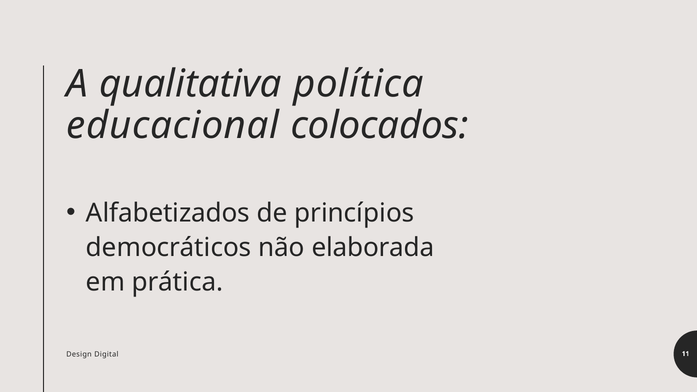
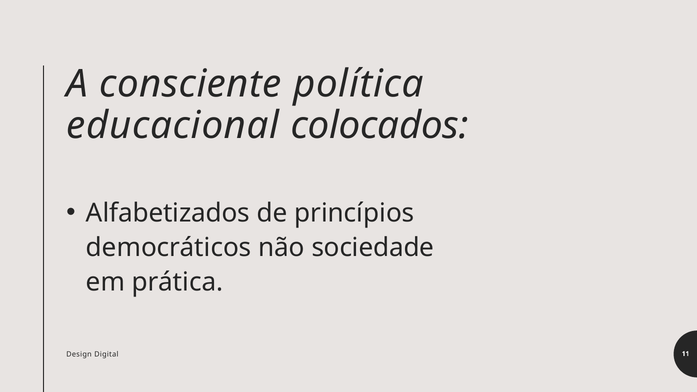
qualitativa: qualitativa -> consciente
elaborada: elaborada -> sociedade
